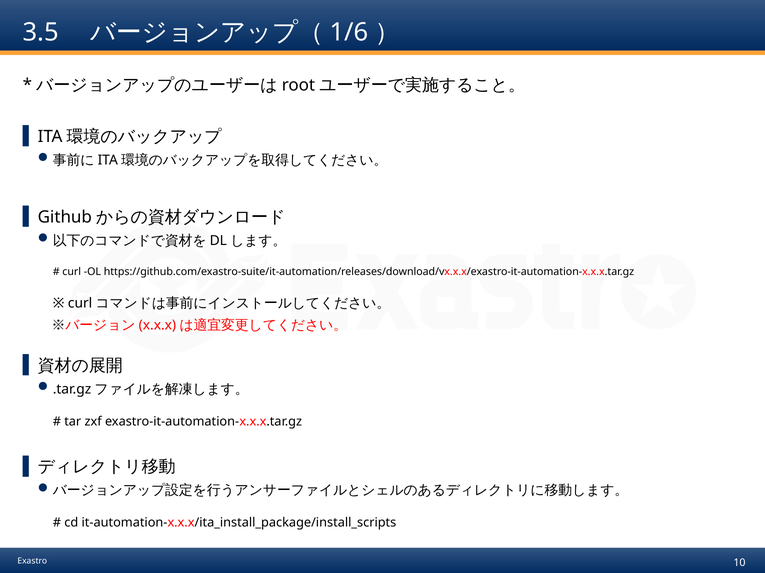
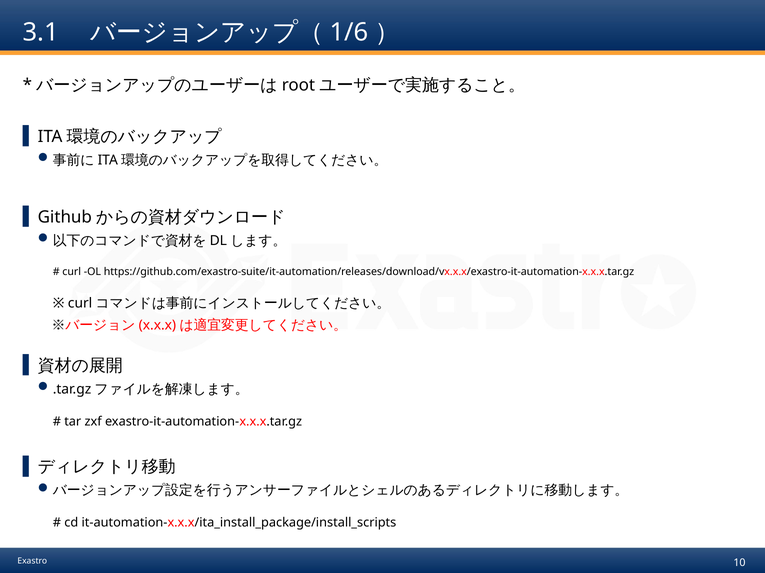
3.5: 3.5 -> 3.1
